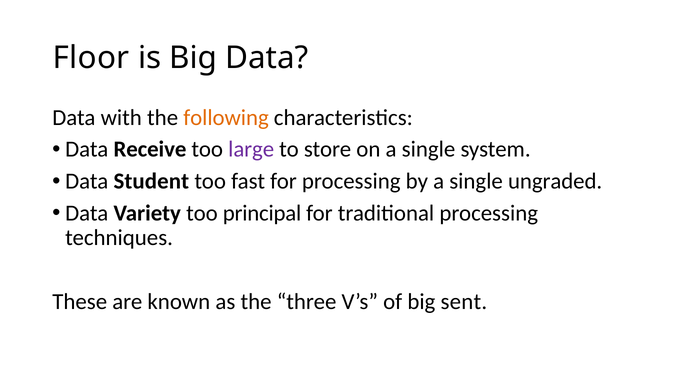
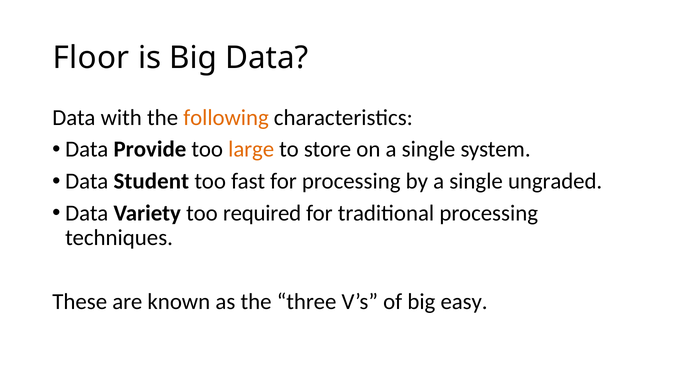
Receive: Receive -> Provide
large colour: purple -> orange
principal: principal -> required
sent: sent -> easy
